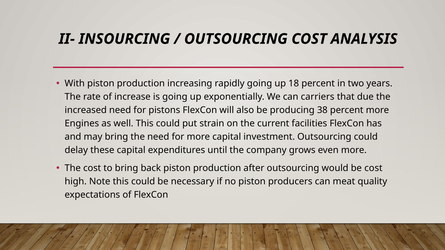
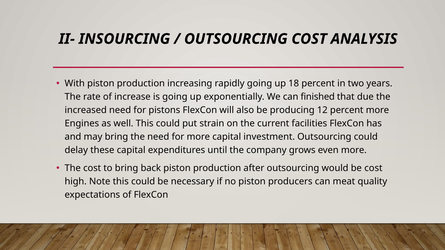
carriers: carriers -> finished
38: 38 -> 12
